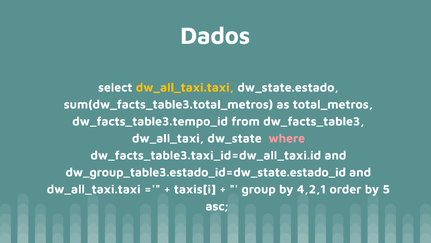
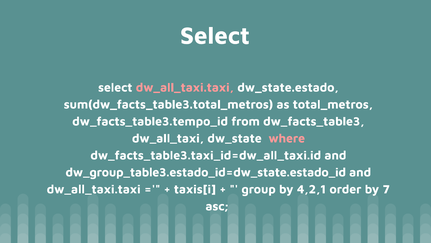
Dados at (215, 36): Dados -> Select
dw_all_taxi.taxi at (185, 87) colour: yellow -> pink
5: 5 -> 7
